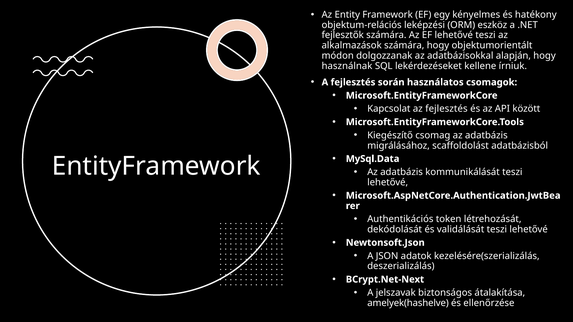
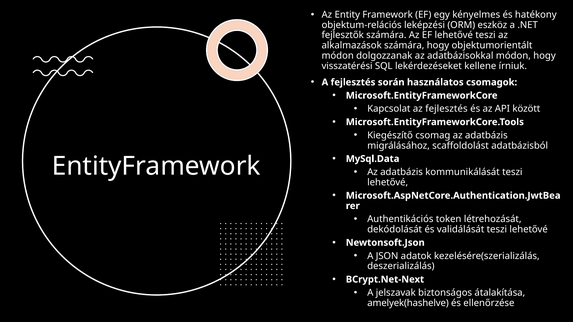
adatbázisokkal alapján: alapján -> módon
használnak: használnak -> visszatérési
